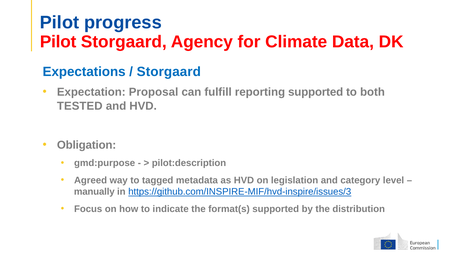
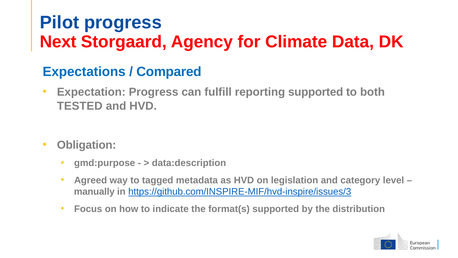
Pilot at (58, 42): Pilot -> Next
Storgaard at (169, 72): Storgaard -> Compared
Expectation Proposal: Proposal -> Progress
pilot:description: pilot:description -> data:description
